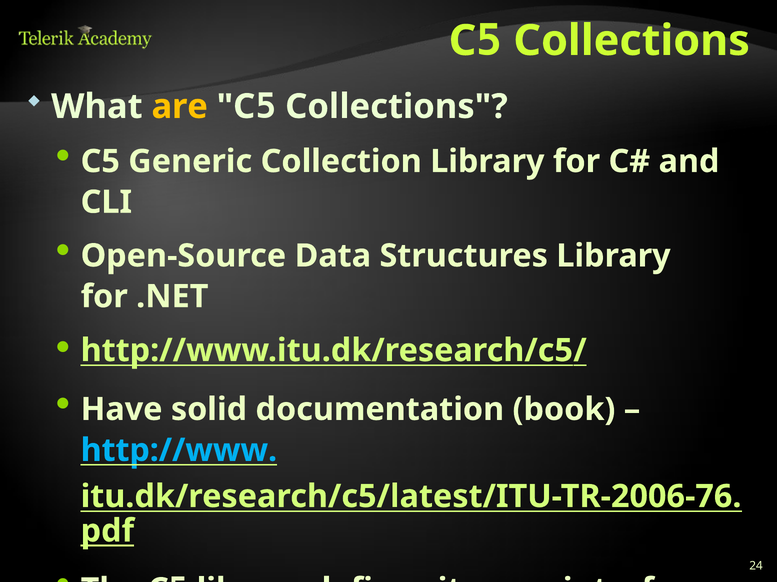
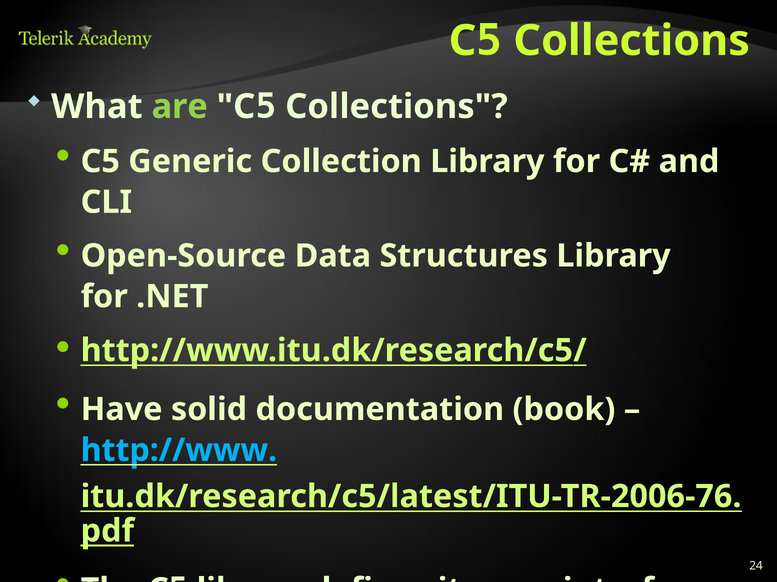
are colour: yellow -> light green
